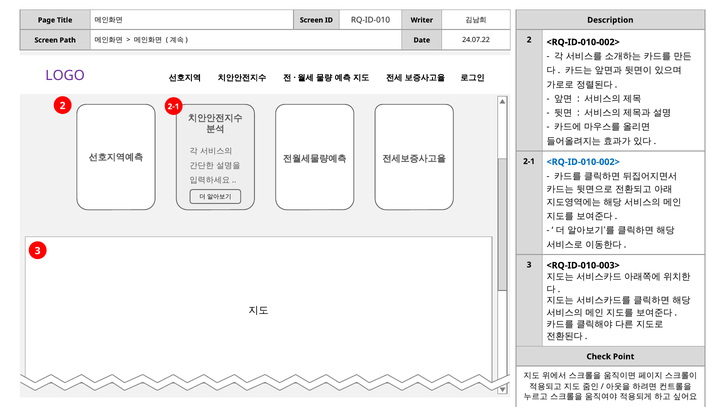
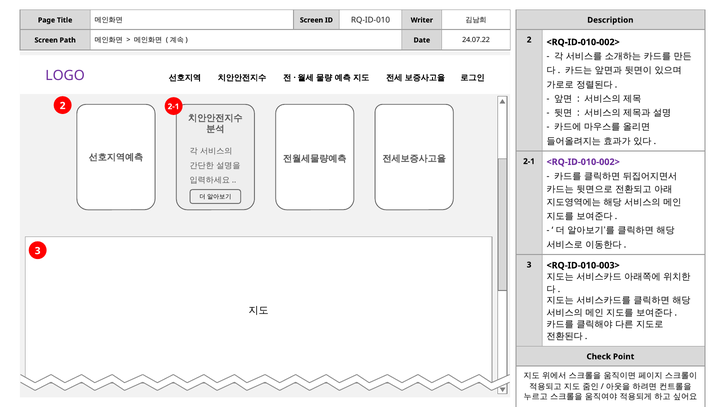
<RQ-ID-010-002> at (583, 162) colour: blue -> purple
